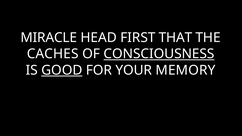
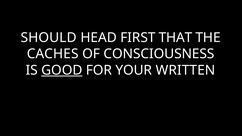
MIRACLE: MIRACLE -> SHOULD
CONSCIOUSNESS underline: present -> none
MEMORY: MEMORY -> WRITTEN
